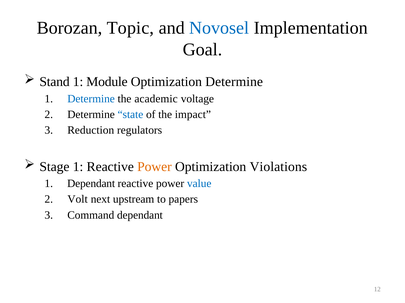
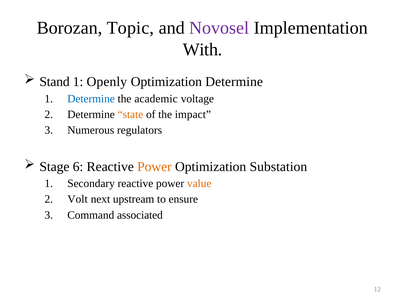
Novosel colour: blue -> purple
Goal: Goal -> With
Module: Module -> Openly
state colour: blue -> orange
Reduction: Reduction -> Numerous
Stage 1: 1 -> 6
Violations: Violations -> Substation
1 Dependant: Dependant -> Secondary
value colour: blue -> orange
papers: papers -> ensure
Command dependant: dependant -> associated
